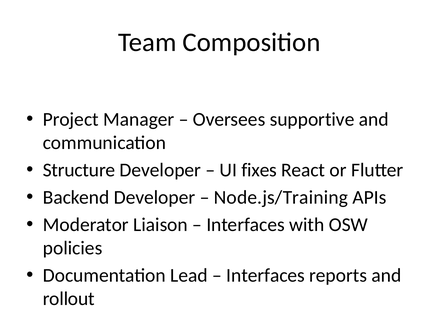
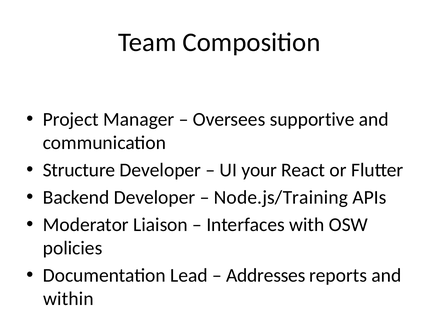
fixes: fixes -> your
Interfaces at (266, 276): Interfaces -> Addresses
rollout: rollout -> within
